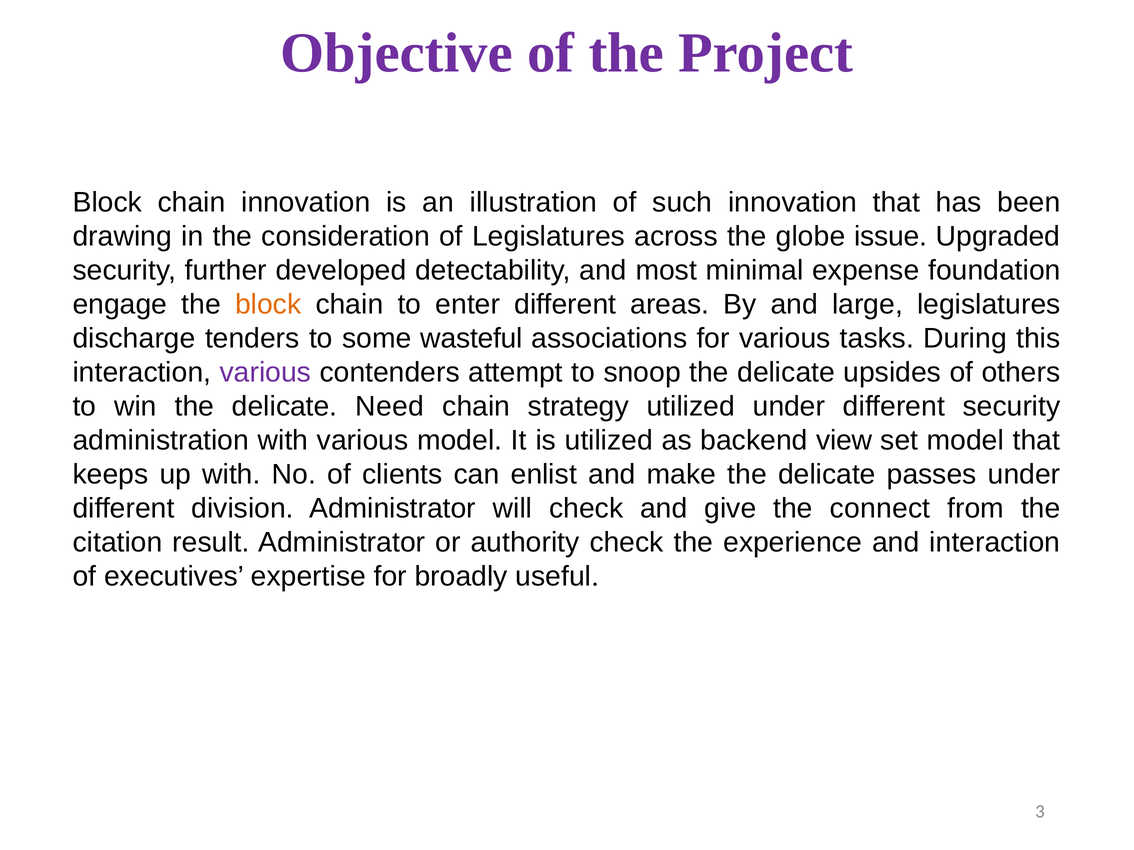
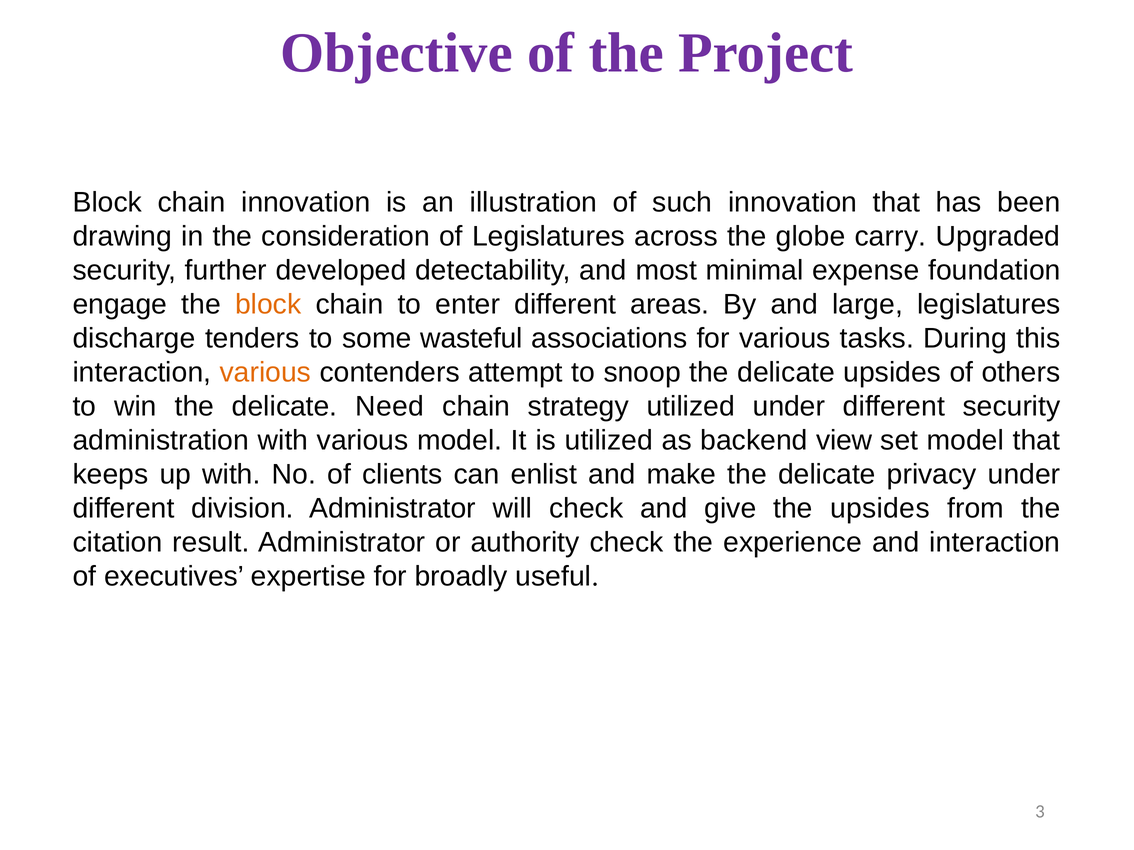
issue: issue -> carry
various at (265, 373) colour: purple -> orange
passes: passes -> privacy
the connect: connect -> upsides
